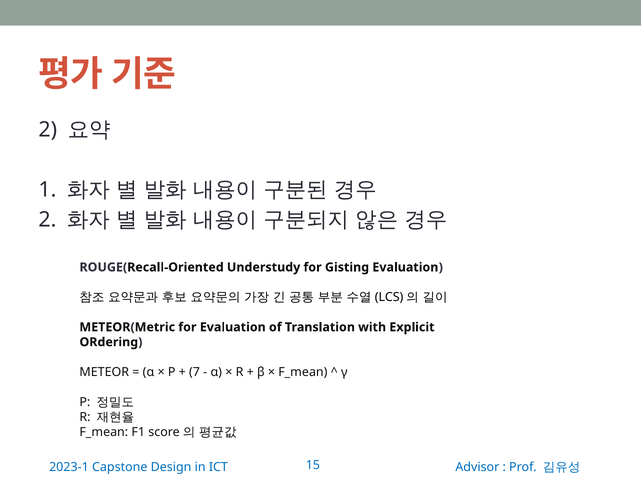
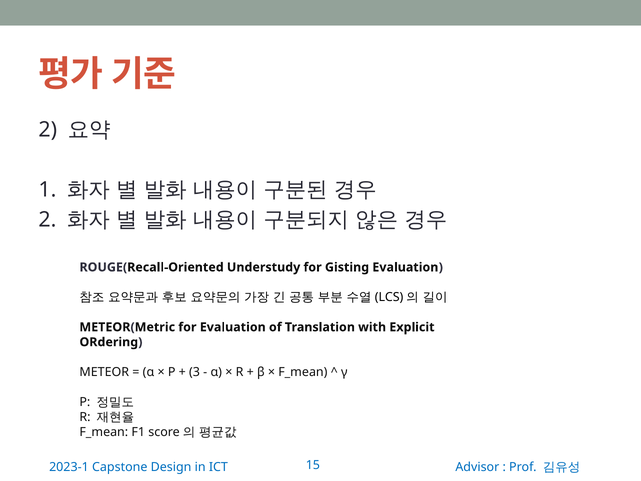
7: 7 -> 3
